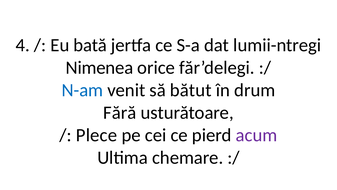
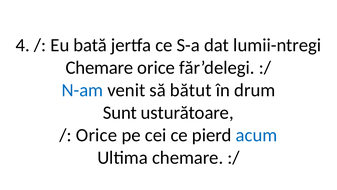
Nimenea at (99, 67): Nimenea -> Chemare
Fără: Fără -> Sunt
Plece at (97, 135): Plece -> Orice
acum colour: purple -> blue
